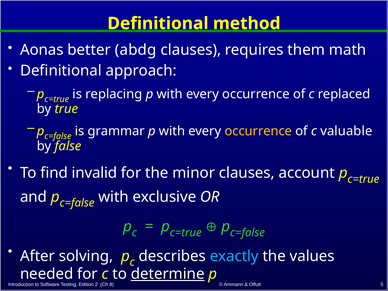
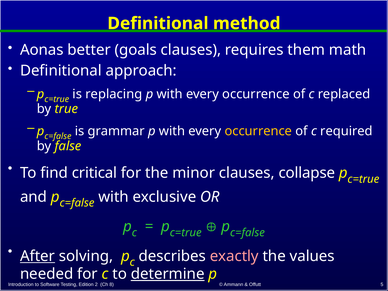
abdg: abdg -> goals
valuable: valuable -> required
invalid: invalid -> critical
account: account -> collapse
After underline: none -> present
exactly colour: light blue -> pink
